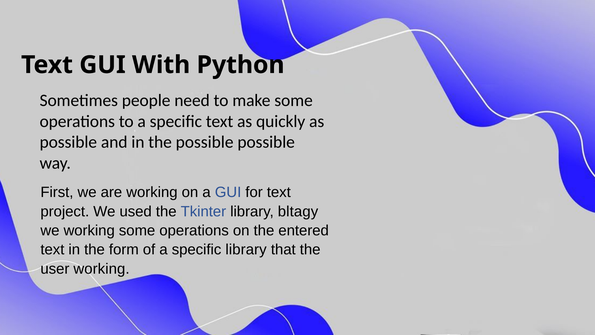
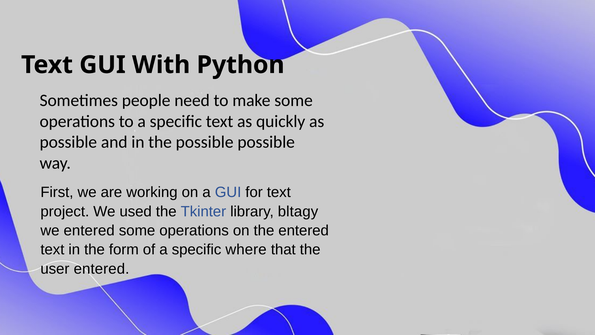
we working: working -> entered
specific library: library -> where
user working: working -> entered
